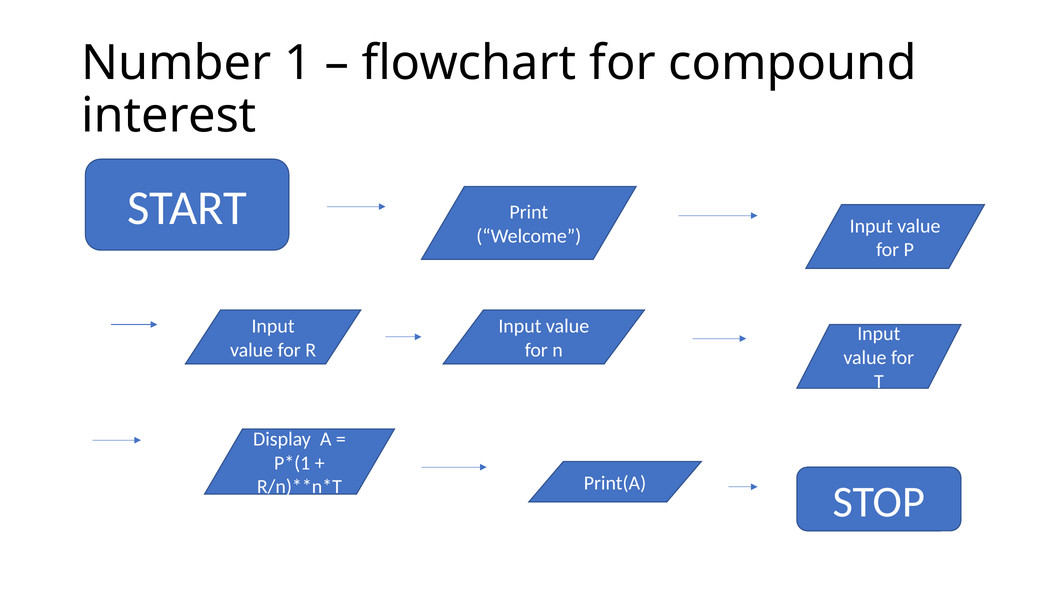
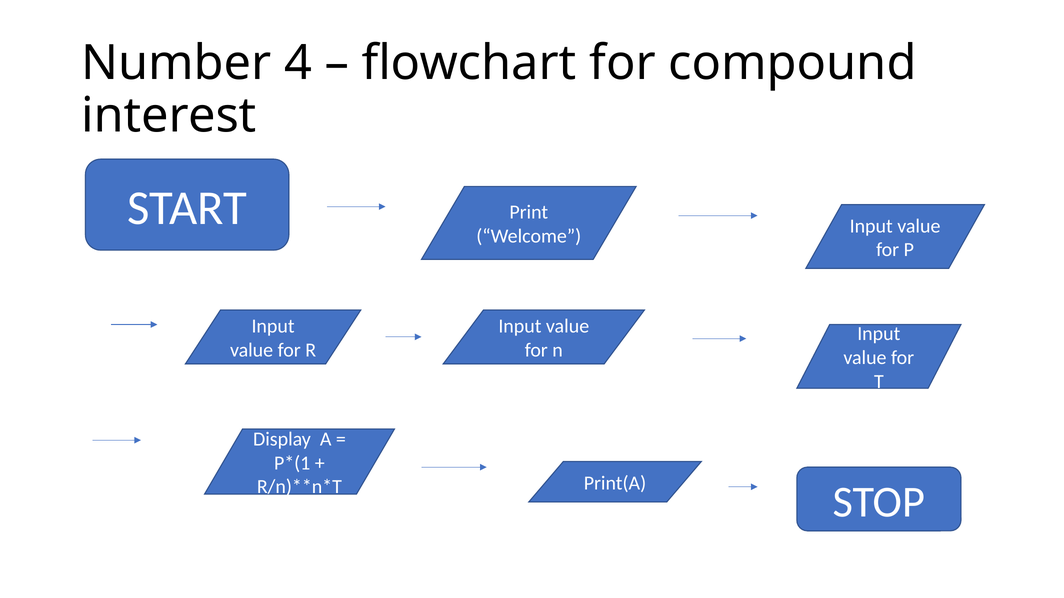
1: 1 -> 4
